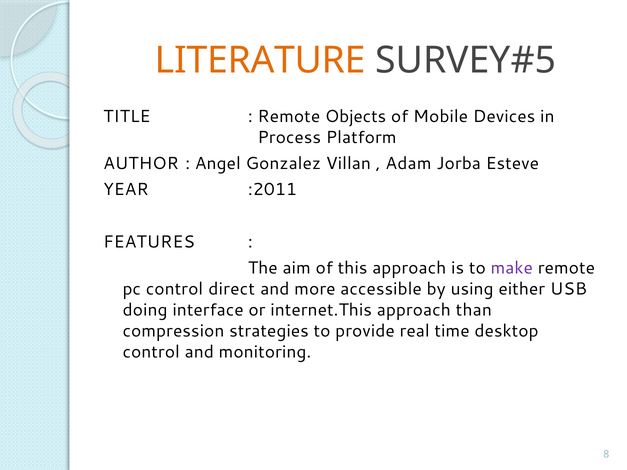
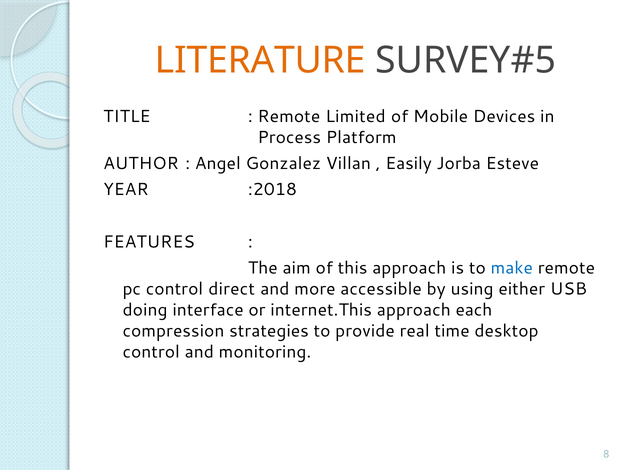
Objects: Objects -> Limited
Adam: Adam -> Easily
:2011: :2011 -> :2018
make colour: purple -> blue
than: than -> each
